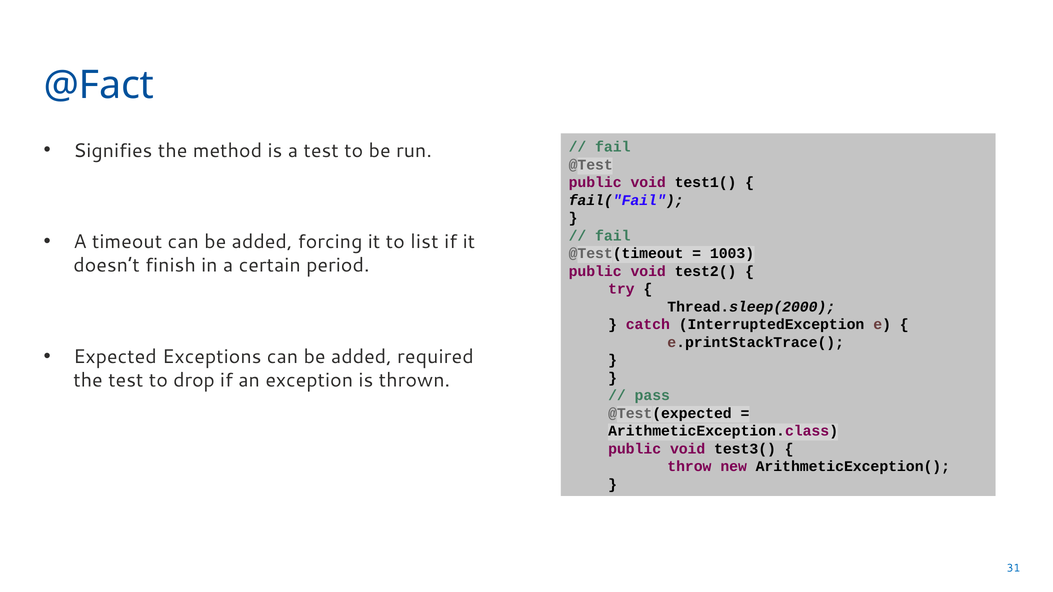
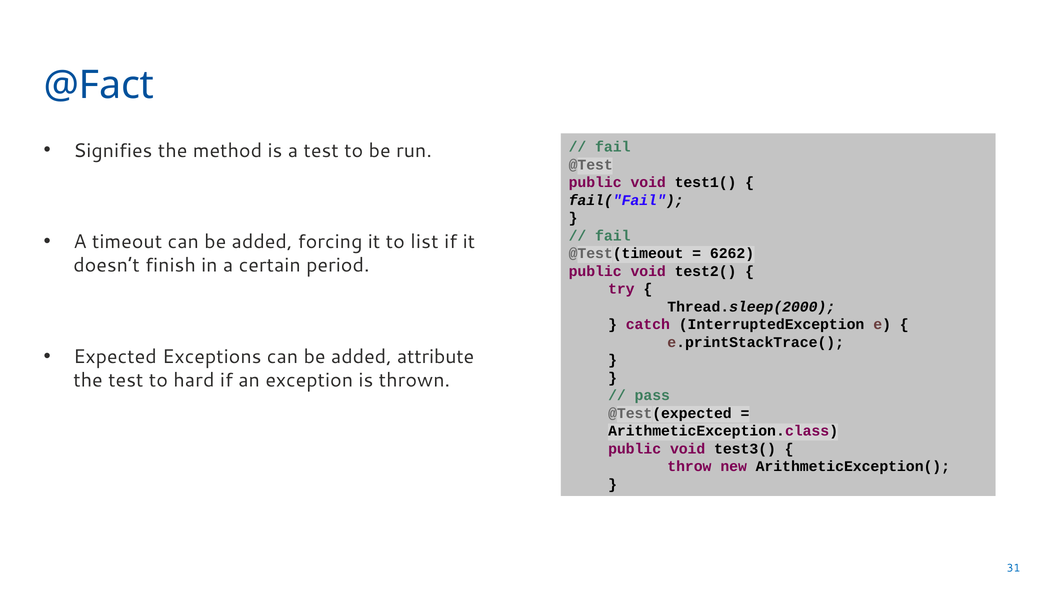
1003: 1003 -> 6262
required: required -> attribute
drop: drop -> hard
